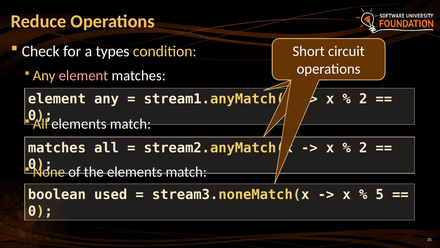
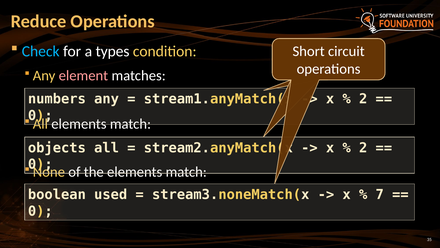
Check colour: white -> light blue
element at (57, 99): element -> numbers
matches at (57, 148): matches -> objects
5: 5 -> 7
